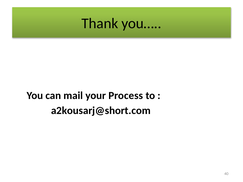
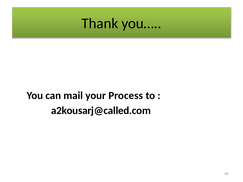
a2kousarj@short.com: a2kousarj@short.com -> a2kousarj@called.com
